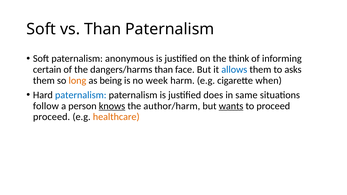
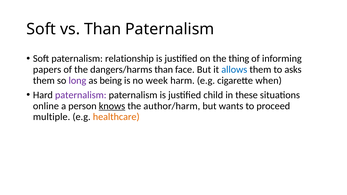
anonymous: anonymous -> relationship
think: think -> thing
certain: certain -> papers
long colour: orange -> purple
paternalism at (81, 95) colour: blue -> purple
does: does -> child
same: same -> these
follow: follow -> online
wants underline: present -> none
proceed at (52, 117): proceed -> multiple
